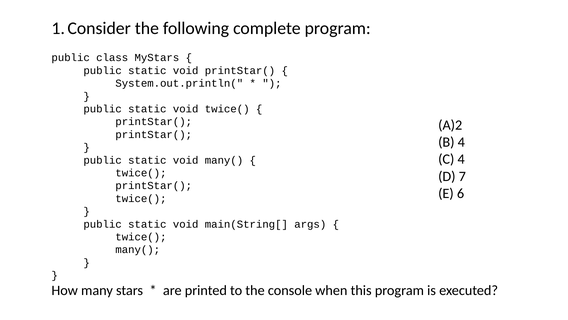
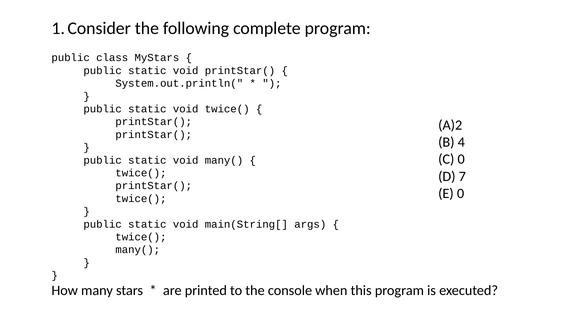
C 4: 4 -> 0
E 6: 6 -> 0
